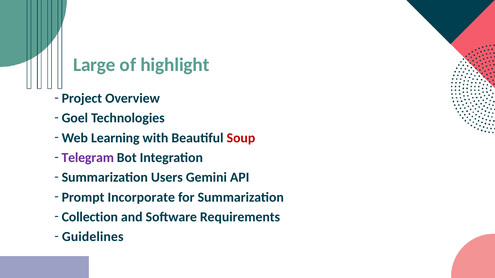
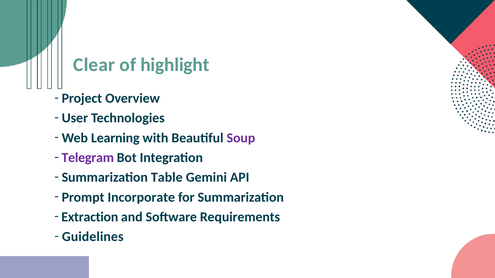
Large: Large -> Clear
Goel: Goel -> User
Soup colour: red -> purple
Users: Users -> Table
Collection: Collection -> Extraction
